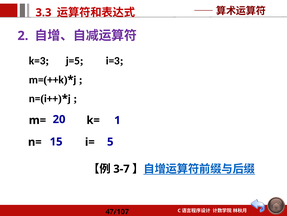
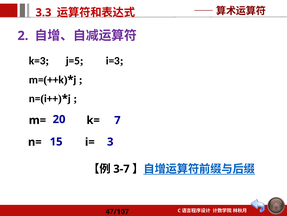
1: 1 -> 7
5: 5 -> 3
